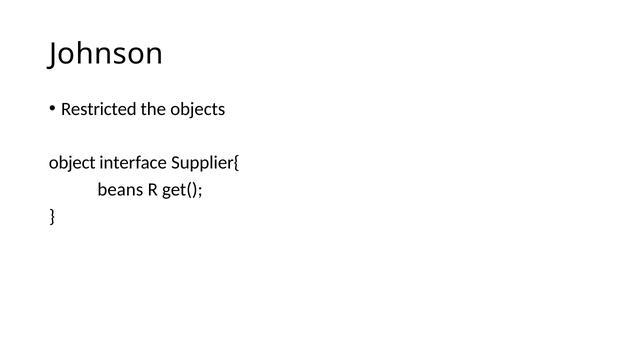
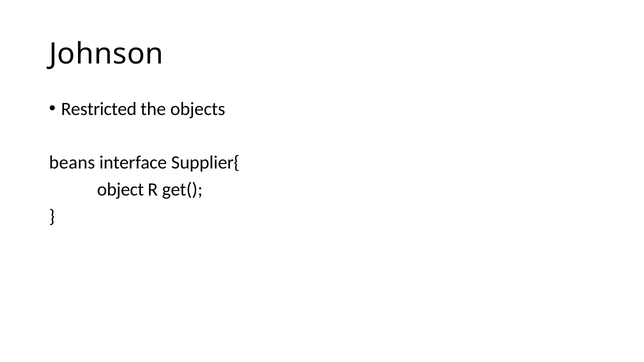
object: object -> beans
beans: beans -> object
